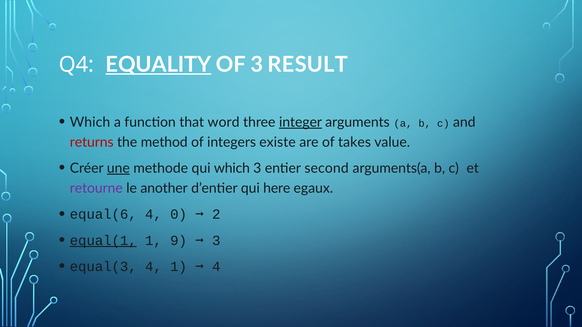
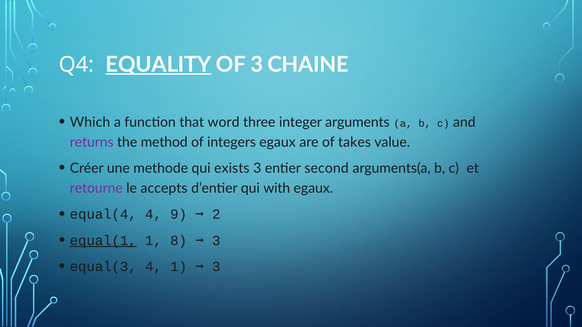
RESULT: RESULT -> CHAINE
integer underline: present -> none
returns colour: red -> purple
integers existe: existe -> egaux
une underline: present -> none
qui which: which -> exists
another: another -> accepts
here: here -> with
equal(6: equal(6 -> equal(4
0: 0 -> 9
9: 9 -> 8
1 4: 4 -> 3
